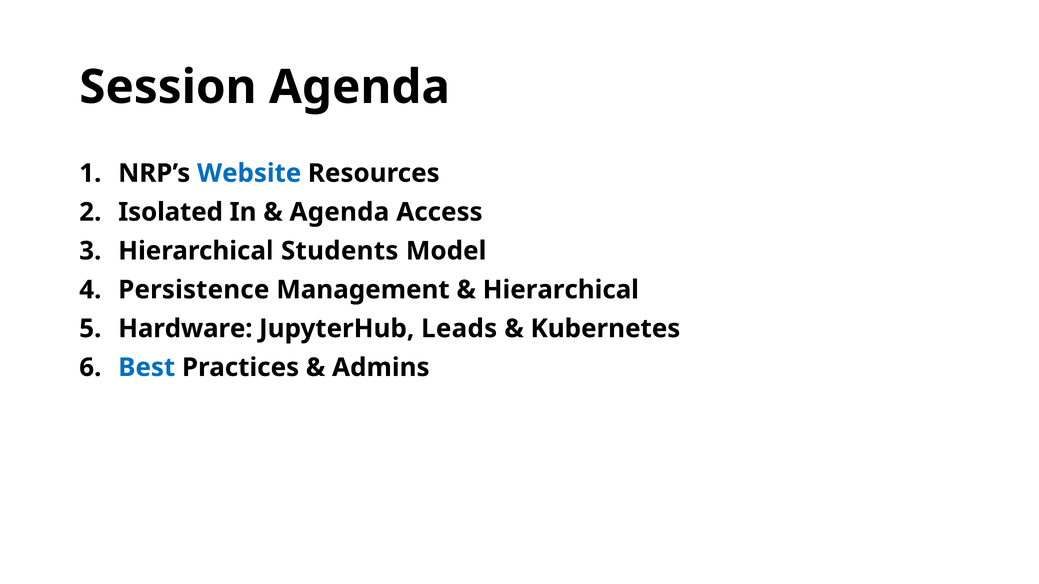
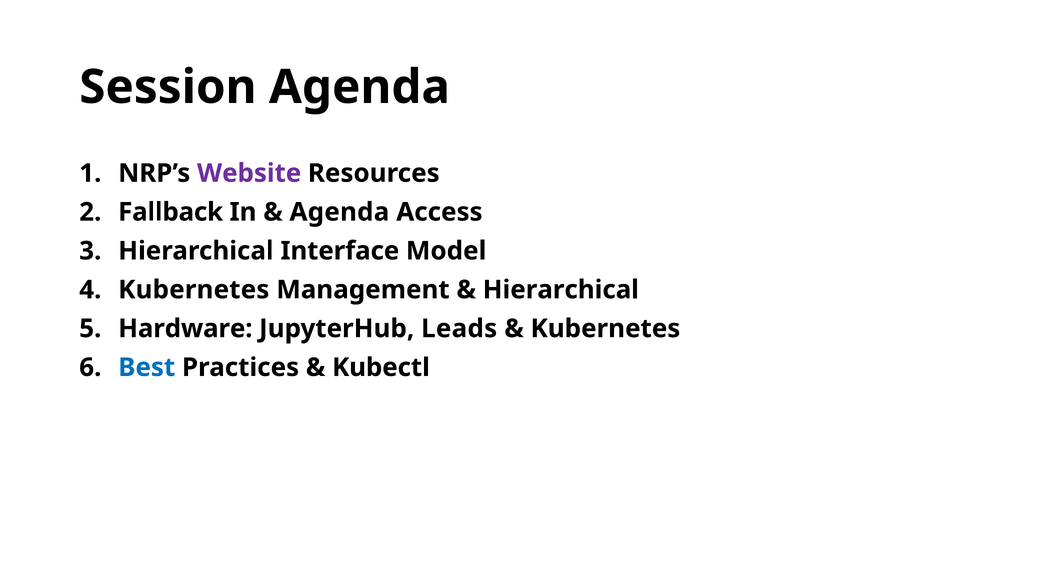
Website colour: blue -> purple
Isolated: Isolated -> Fallback
Students: Students -> Interface
Persistence at (194, 290): Persistence -> Kubernetes
Admins: Admins -> Kubectl
